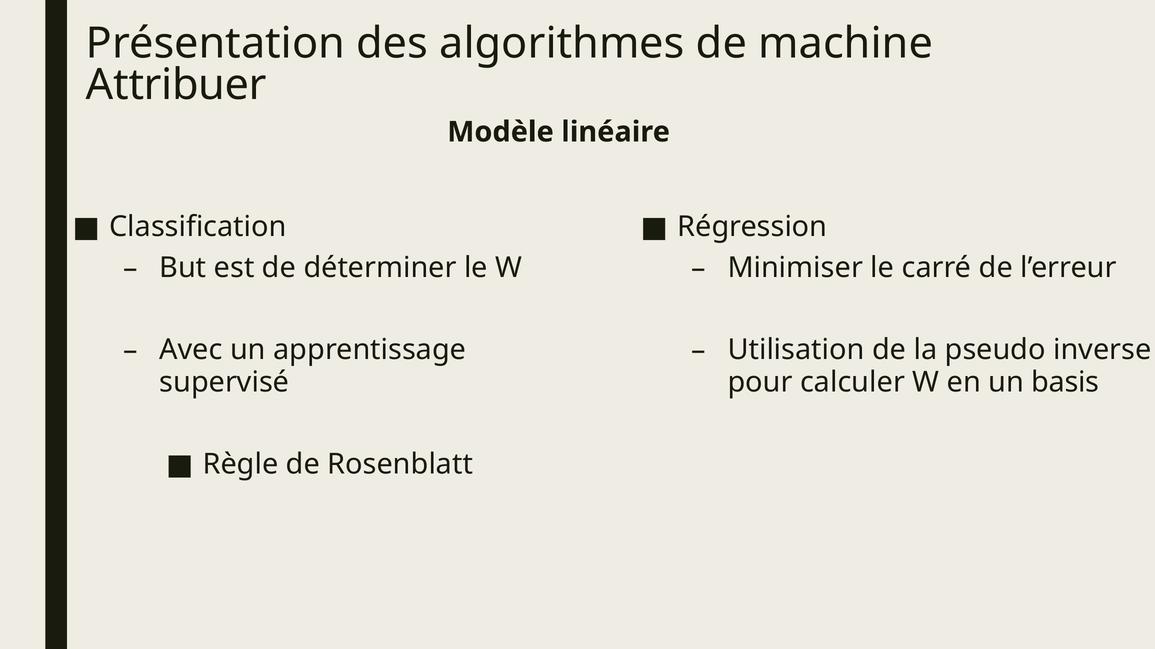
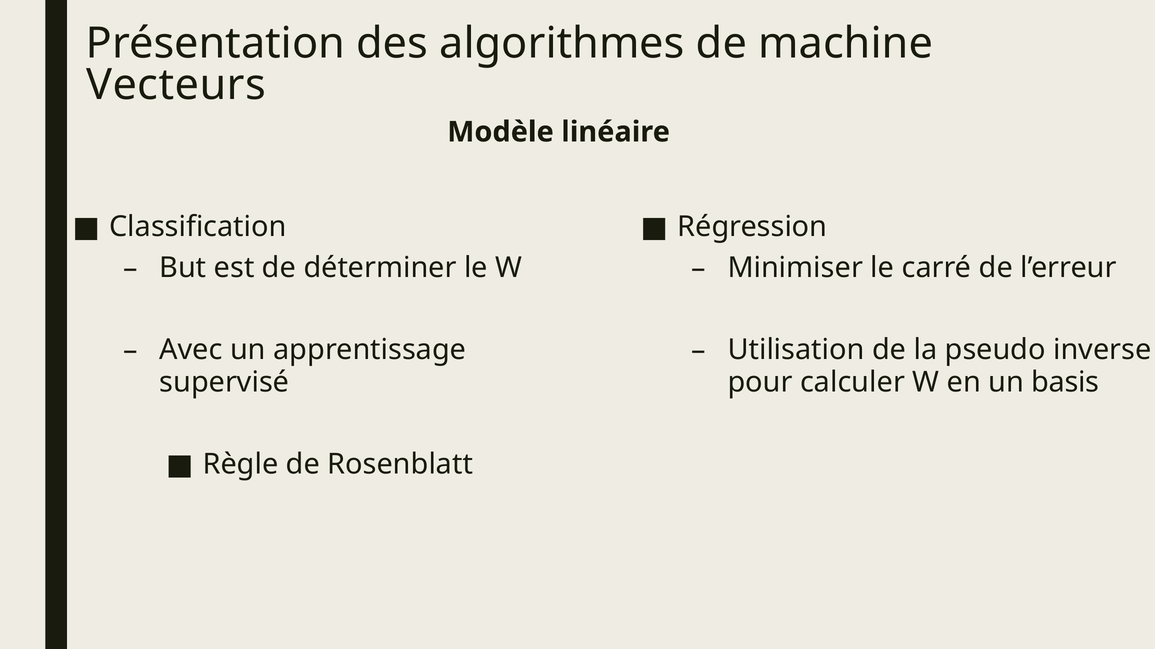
Attribuer: Attribuer -> Vecteurs
